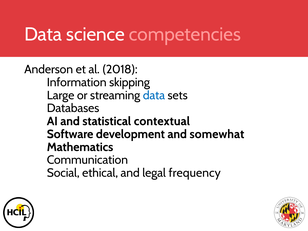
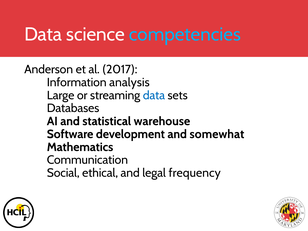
competencies colour: pink -> light blue
2018: 2018 -> 2017
skipping: skipping -> analysis
contextual: contextual -> warehouse
